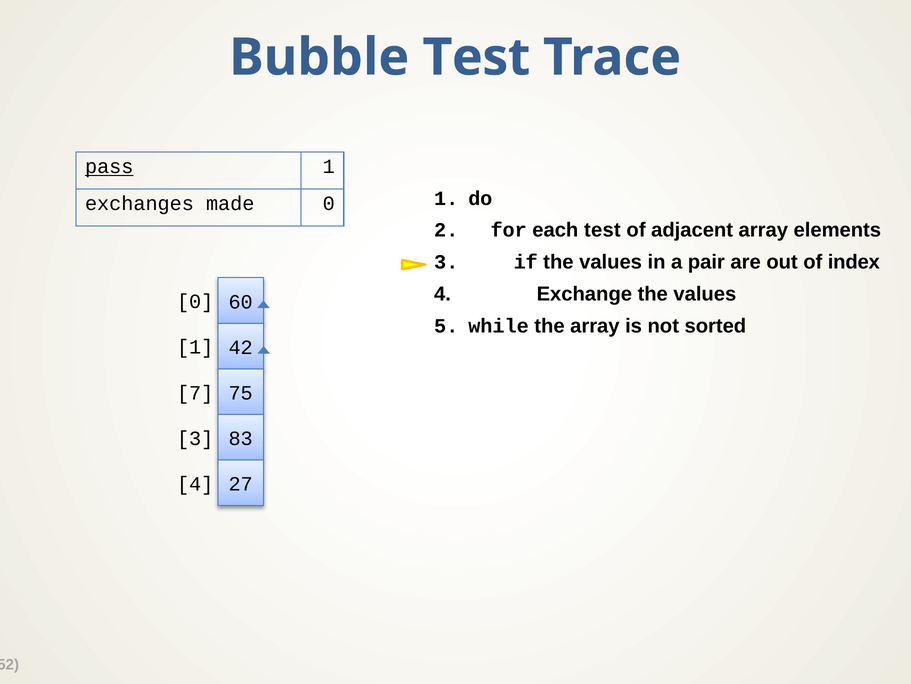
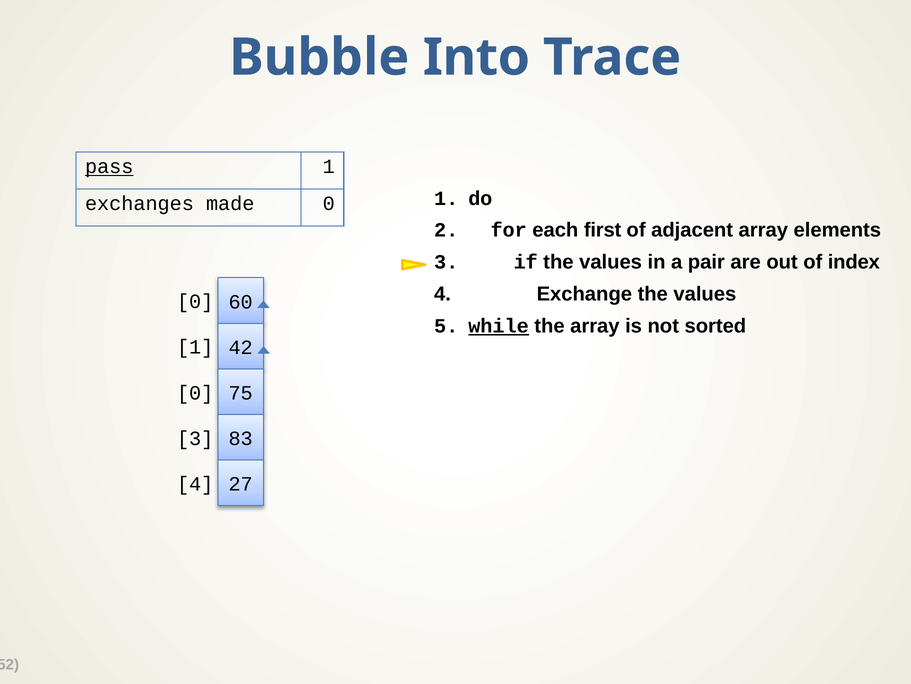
Bubble Test: Test -> Into
each test: test -> first
while underline: none -> present
7 at (195, 392): 7 -> 0
